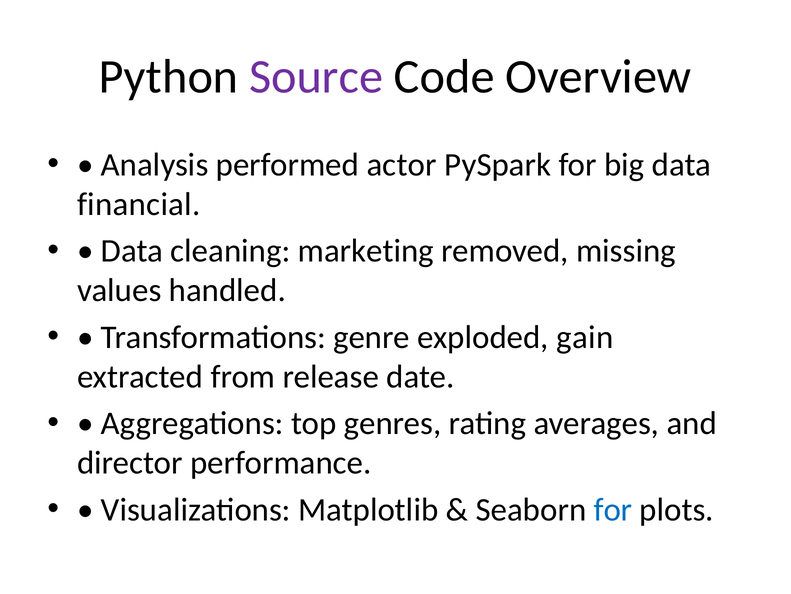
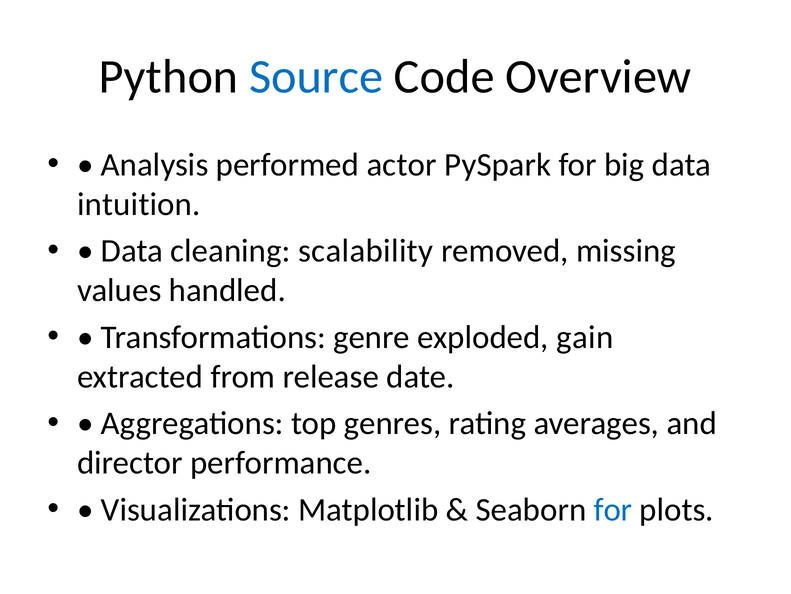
Source colour: purple -> blue
financial: financial -> intuition
marketing: marketing -> scalability
